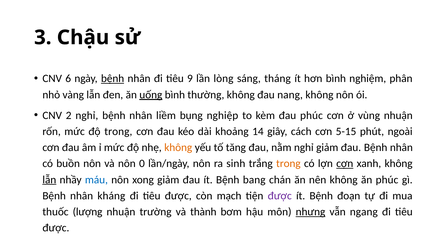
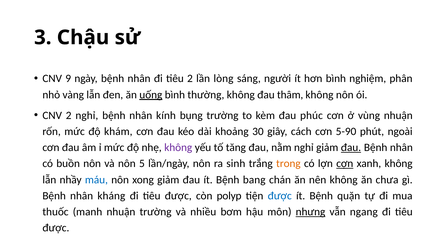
6: 6 -> 9
bệnh at (113, 79) underline: present -> none
tiêu 9: 9 -> 2
tháng: tháng -> người
nang: nang -> thâm
liềm: liềm -> kính
bụng nghiệp: nghiệp -> trường
độ trong: trong -> khám
14: 14 -> 30
5-15: 5-15 -> 5-90
không at (178, 148) colour: orange -> purple
đau at (351, 148) underline: none -> present
0: 0 -> 5
lẫn at (49, 180) underline: present -> none
ăn phúc: phúc -> chưa
mạch: mạch -> polyp
được at (280, 196) colour: purple -> blue
đoạn: đoạn -> quặn
lượng: lượng -> manh
thành: thành -> nhiều
